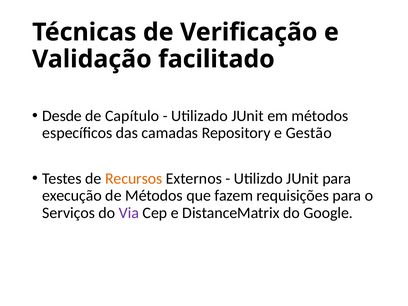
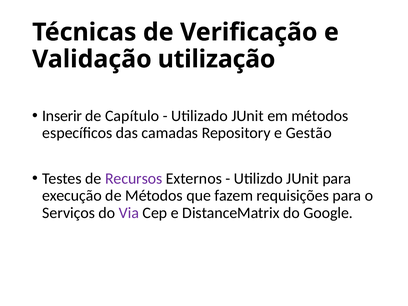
facilitado: facilitado -> utilização
Desde: Desde -> Inserir
Recursos colour: orange -> purple
